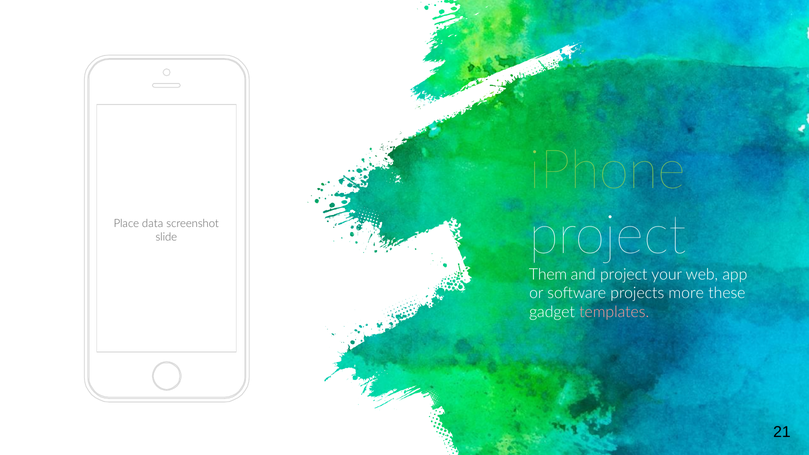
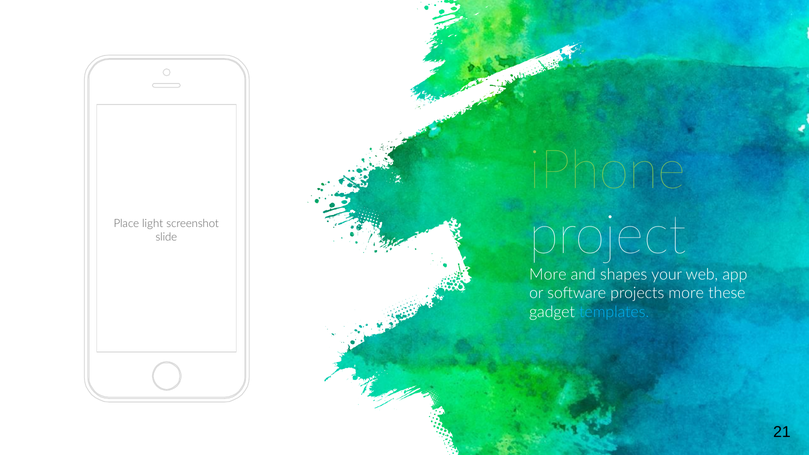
data: data -> light
Them at (548, 274): Them -> More
and project: project -> shapes
templates colour: pink -> light blue
